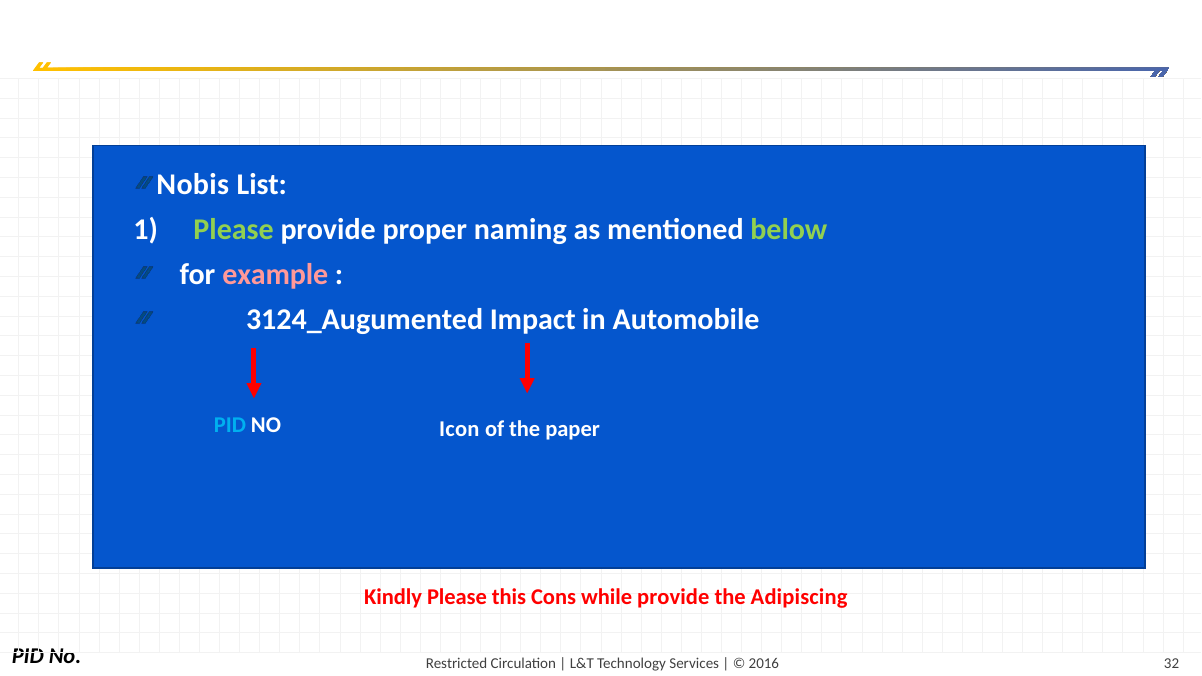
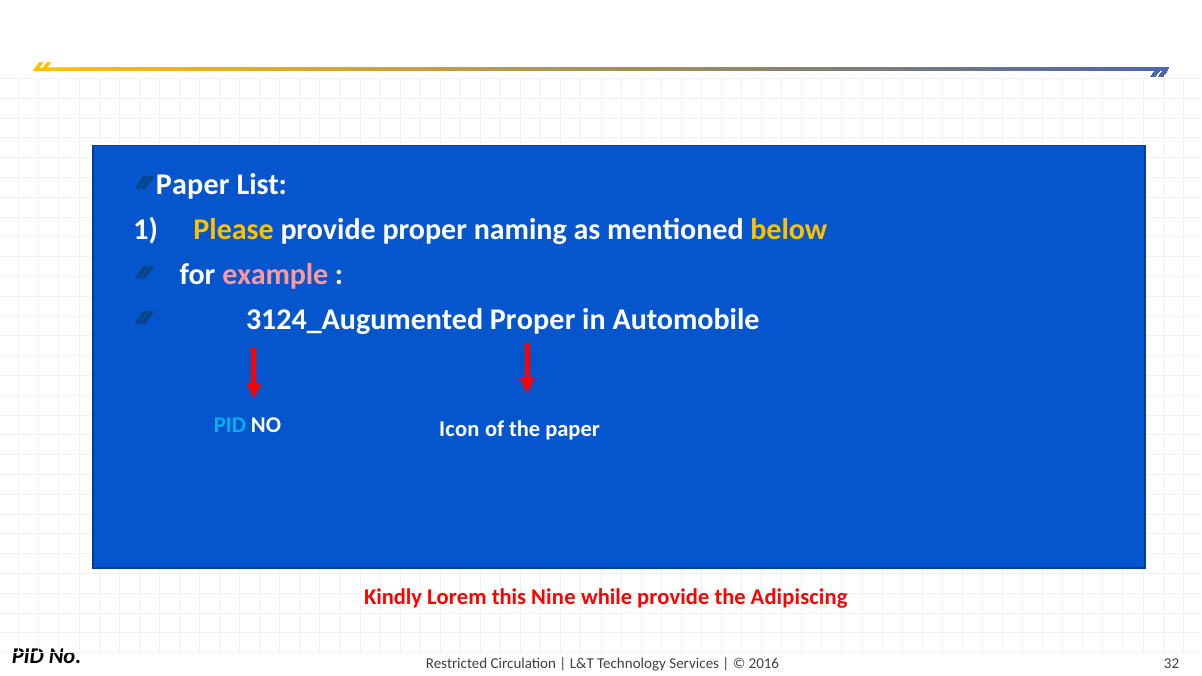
Nobis at (193, 184): Nobis -> Paper
Please at (234, 229) colour: light green -> yellow
below colour: light green -> yellow
3124_Augumented Impact: Impact -> Proper
Kindly Please: Please -> Lorem
Cons: Cons -> Nine
